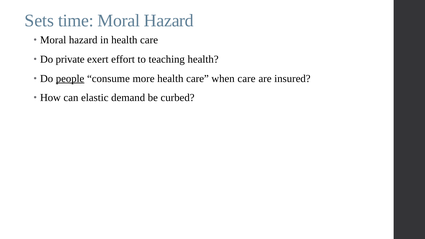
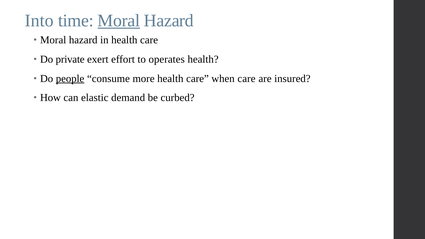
Sets: Sets -> Into
Moral at (119, 21) underline: none -> present
teaching: teaching -> operates
